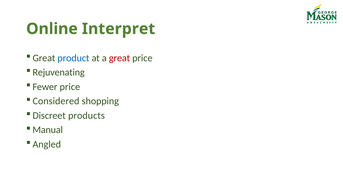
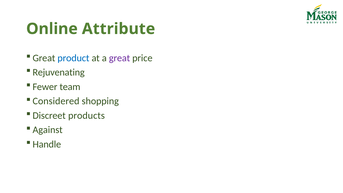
Interpret: Interpret -> Attribute
great at (119, 58) colour: red -> purple
Fewer price: price -> team
Manual: Manual -> Against
Angled: Angled -> Handle
